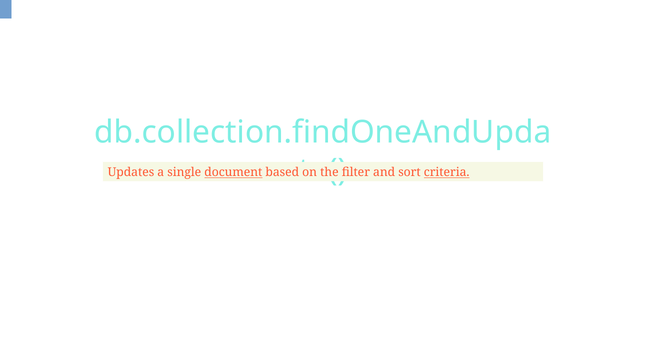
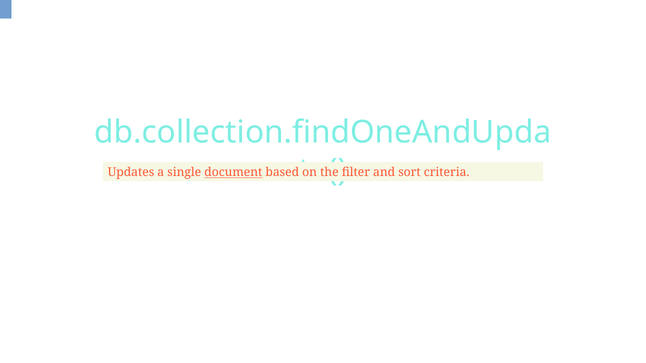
criteria underline: present -> none
